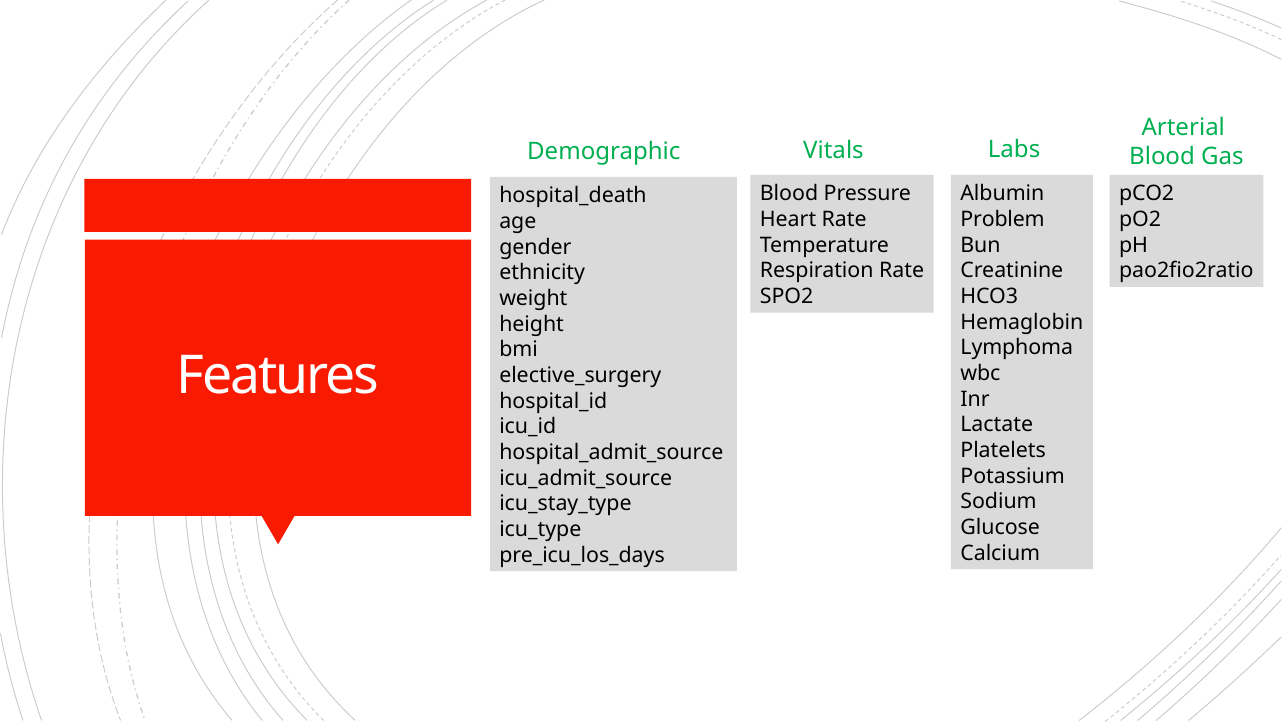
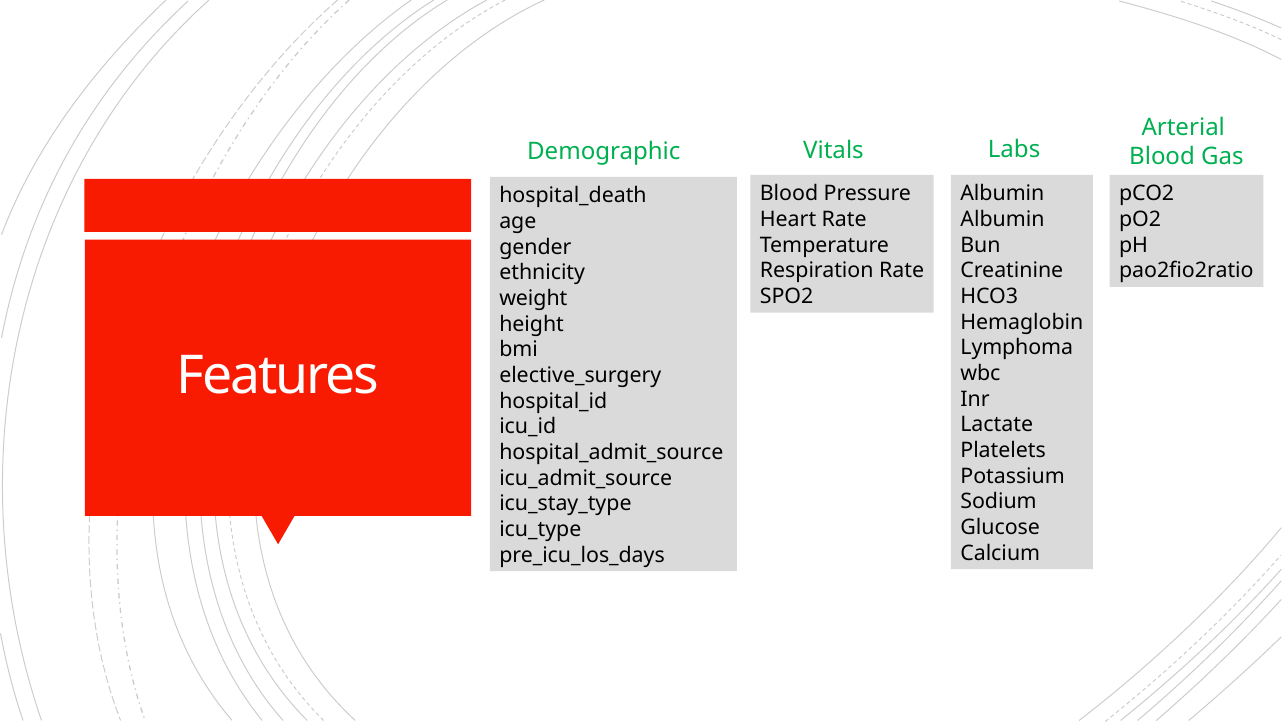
Problem at (1003, 220): Problem -> Albumin
